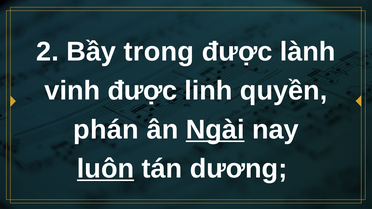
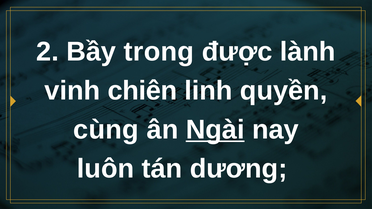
vinh được: được -> chiên
phán: phán -> cùng
luôn underline: present -> none
